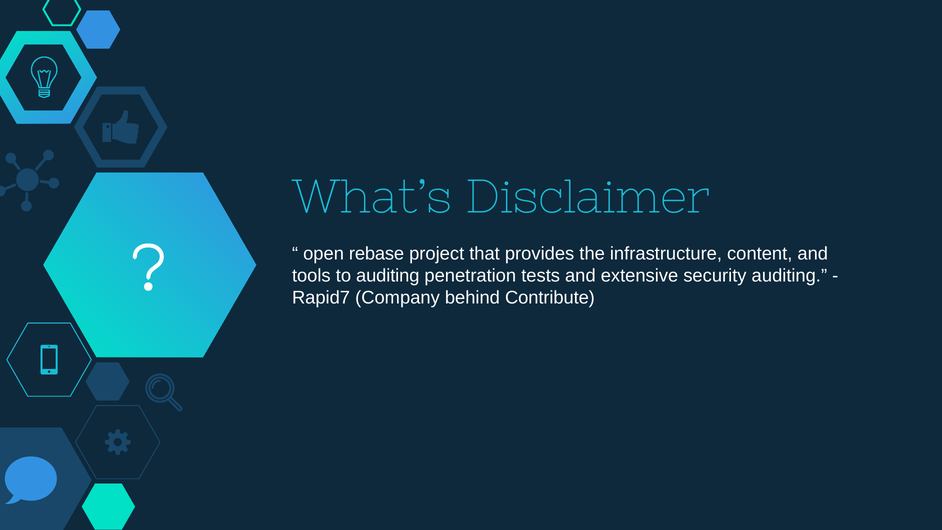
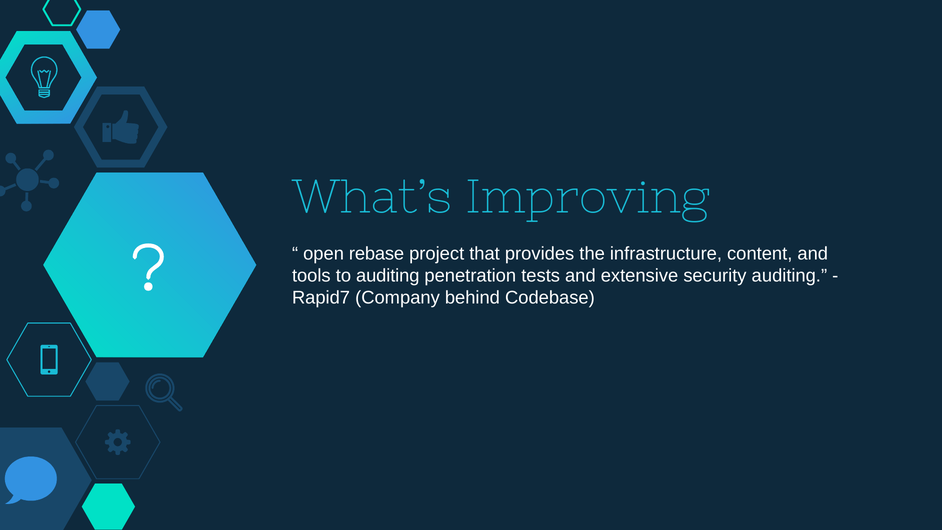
Disclaimer: Disclaimer -> Improving
Contribute: Contribute -> Codebase
